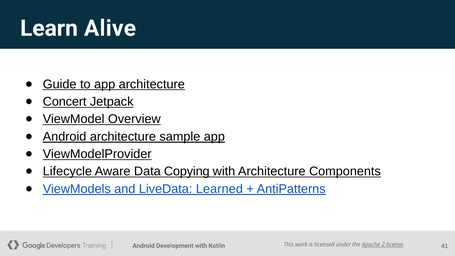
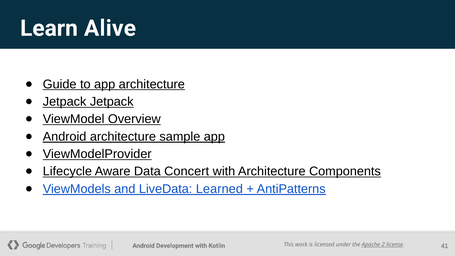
Concert at (65, 102): Concert -> Jetpack
Copying: Copying -> Concert
